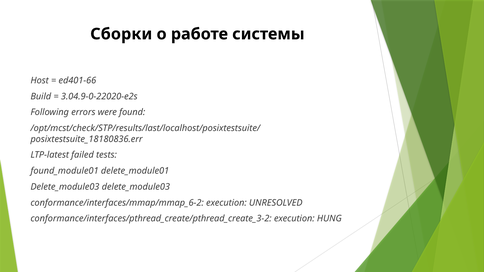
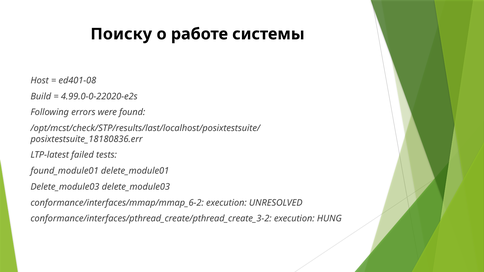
Сборки: Сборки -> Поиску
ed401-66: ed401-66 -> ed401-08
3.04.9-0-22020-e2s: 3.04.9-0-22020-e2s -> 4.99.0-0-22020-e2s
